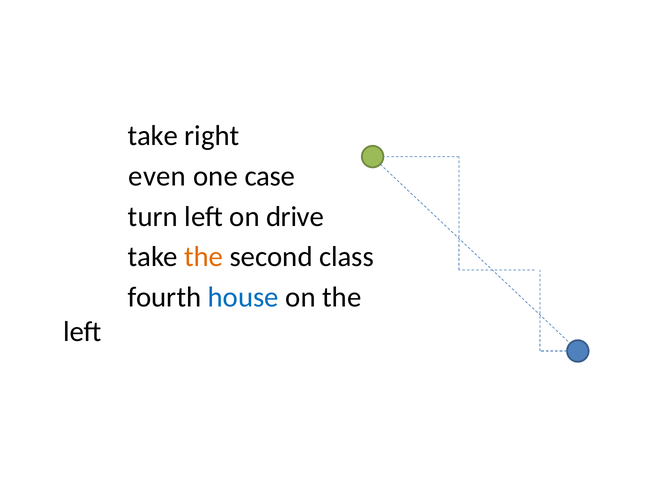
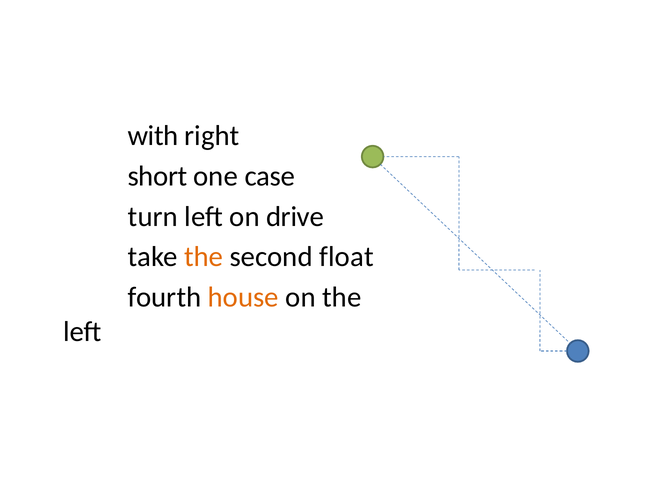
take at (153, 136): take -> with
even: even -> short
class: class -> float
house colour: blue -> orange
